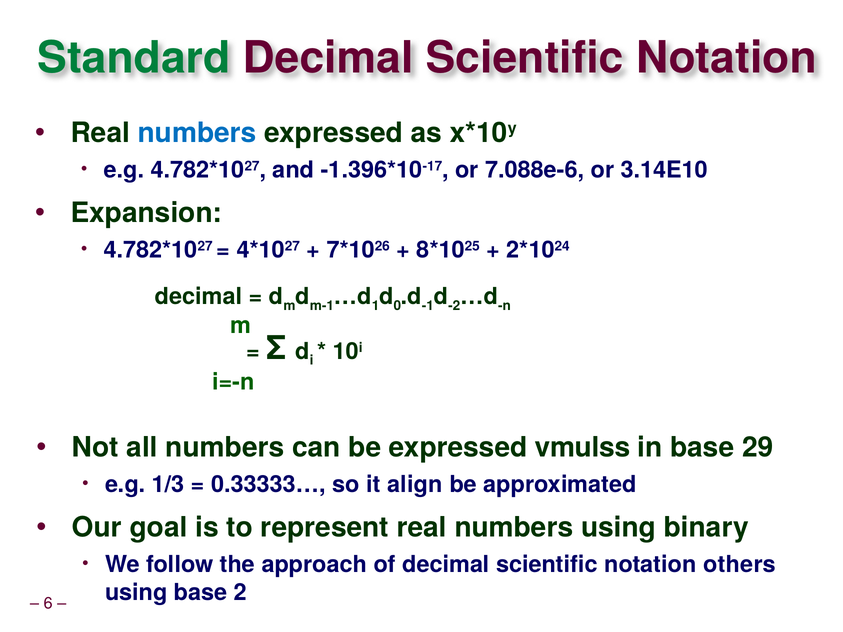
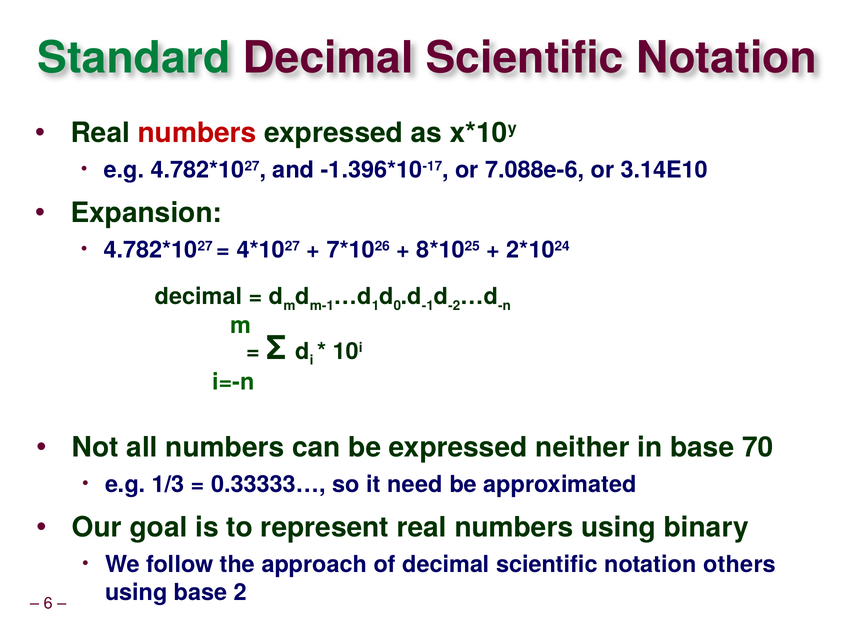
numbers at (197, 133) colour: blue -> red
vmulss: vmulss -> neither
29: 29 -> 70
align: align -> need
